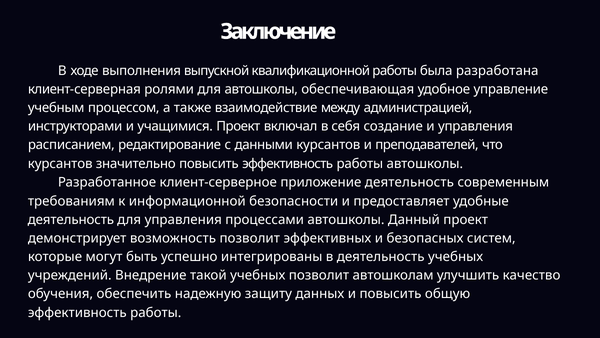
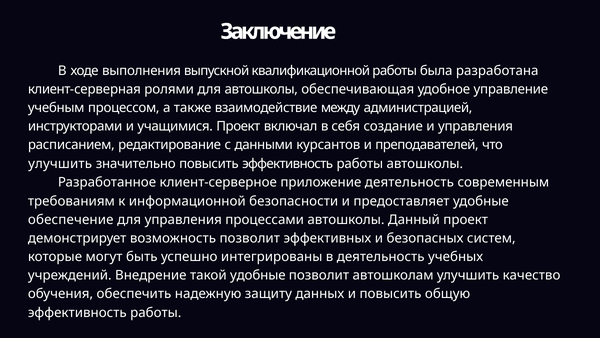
курсантов at (60, 163): курсантов -> улучшить
деятельность at (71, 219): деятельность -> обеспечение
такой учебных: учебных -> удобные
